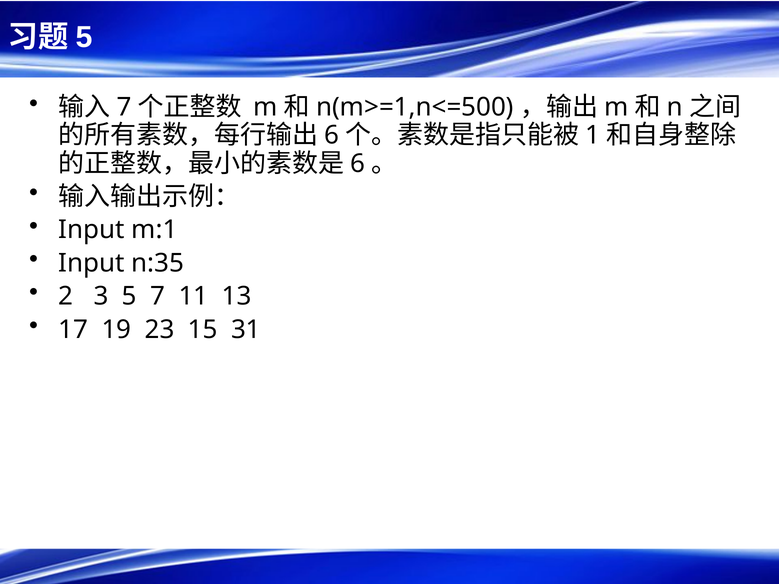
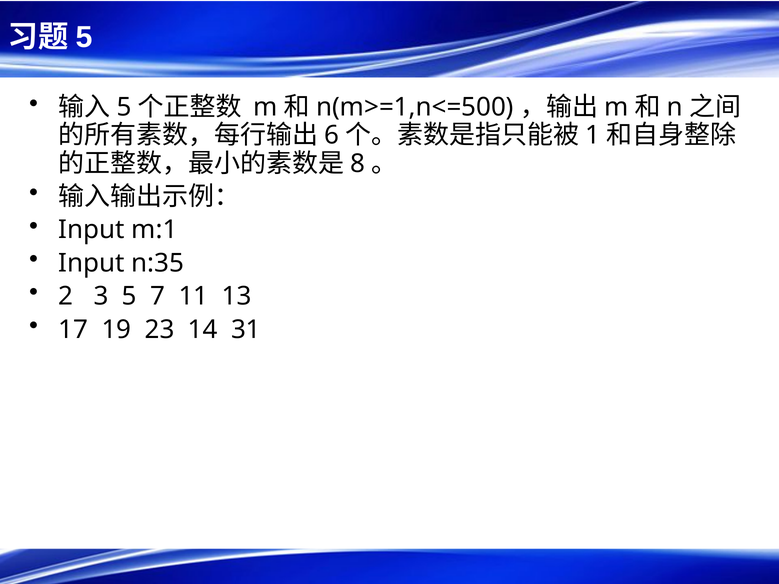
7 at (124, 107): 7 -> 5
6 at (358, 164): 6 -> 8
15: 15 -> 14
